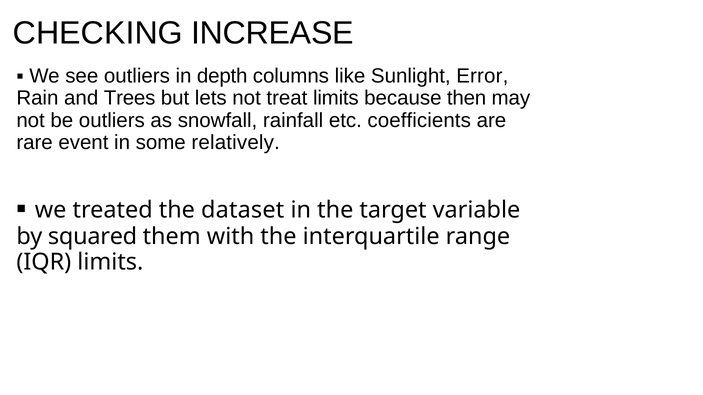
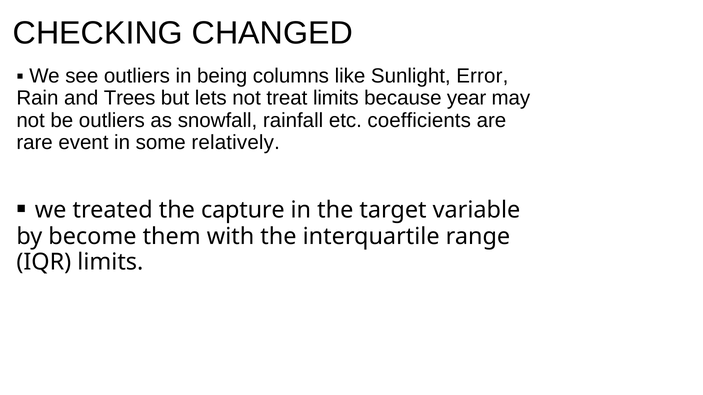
INCREASE: INCREASE -> CHANGED
depth: depth -> being
then: then -> year
dataset: dataset -> capture
squared: squared -> become
